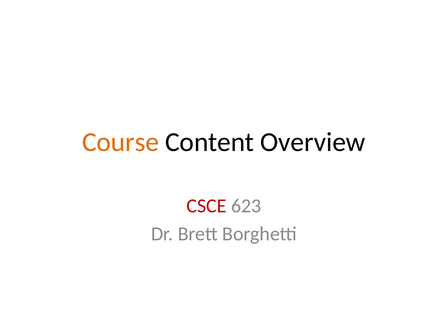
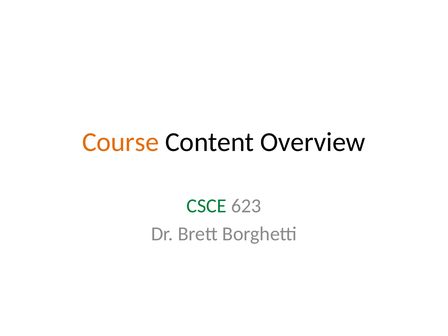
CSCE colour: red -> green
